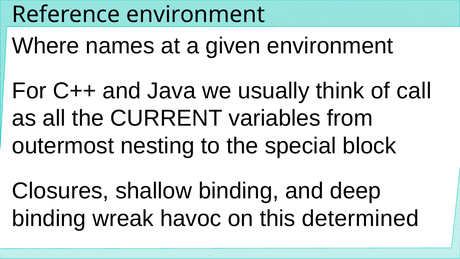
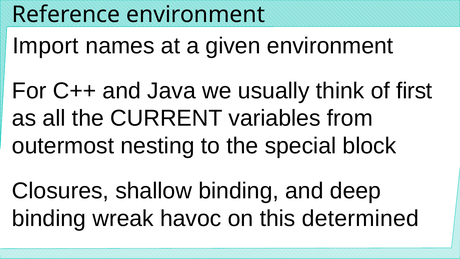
Where: Where -> Import
call: call -> first
